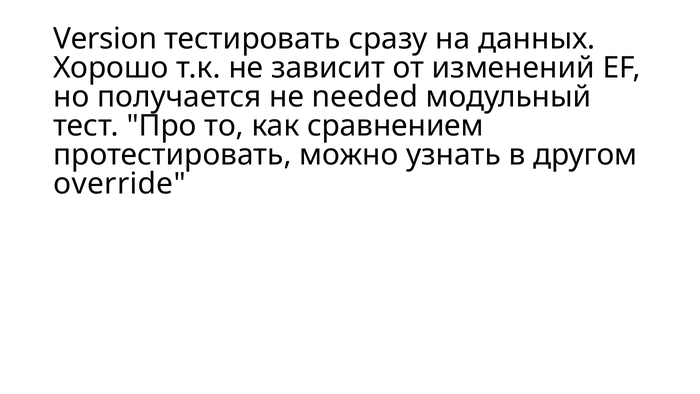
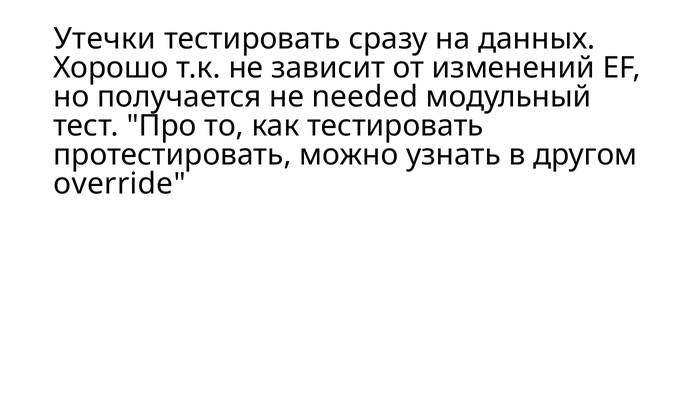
Version: Version -> Утечки
как сравнением: сравнением -> тестировать
